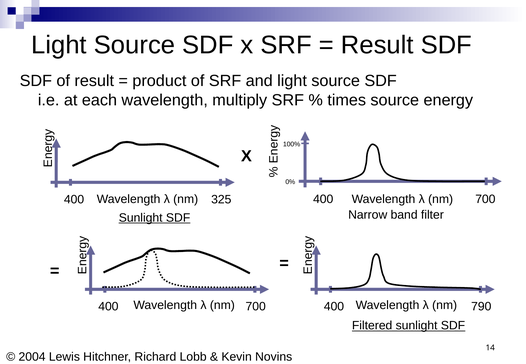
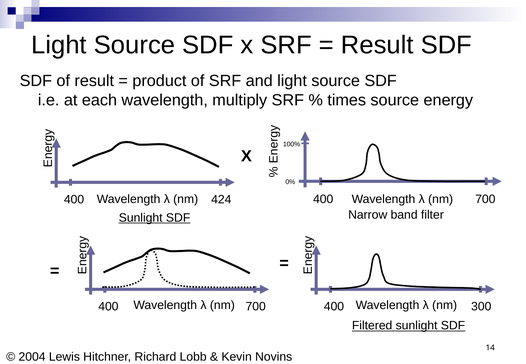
325: 325 -> 424
790: 790 -> 300
